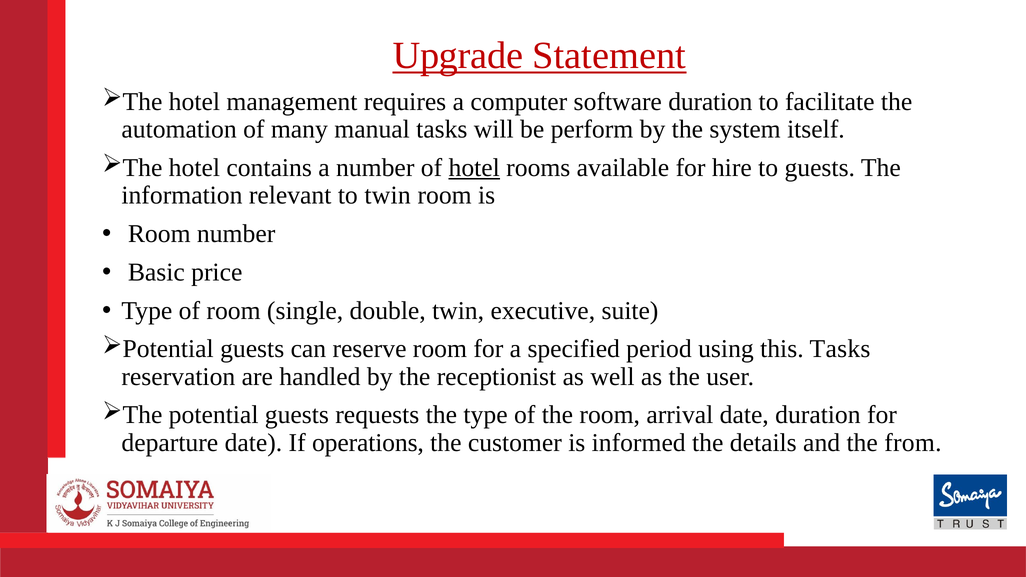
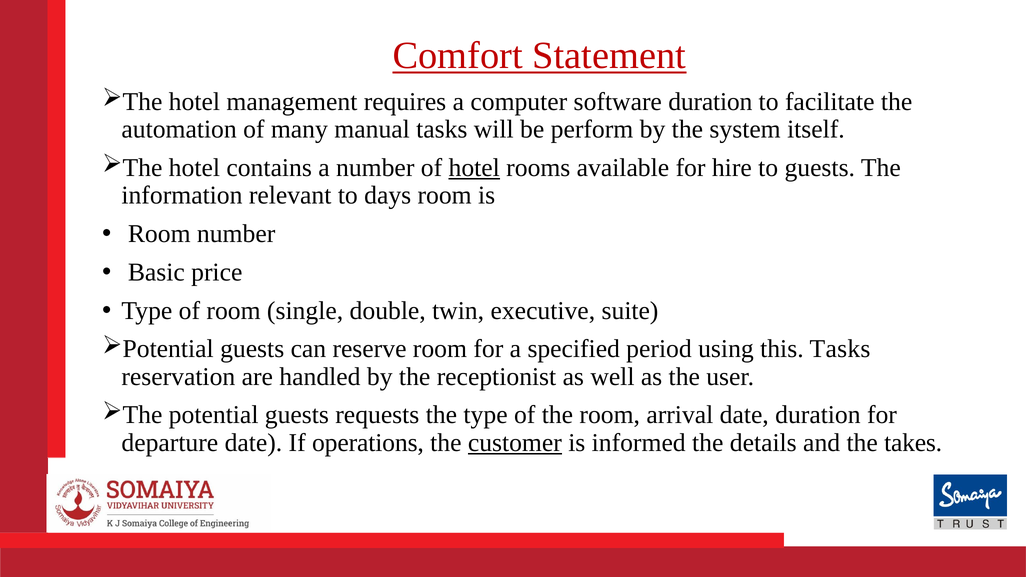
Upgrade: Upgrade -> Comfort
to twin: twin -> days
customer underline: none -> present
from: from -> takes
